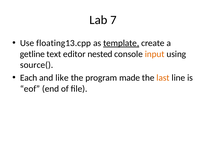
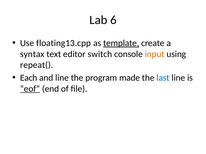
7: 7 -> 6
getline: getline -> syntax
nested: nested -> switch
source(: source( -> repeat(
and like: like -> line
last colour: orange -> blue
eof underline: none -> present
